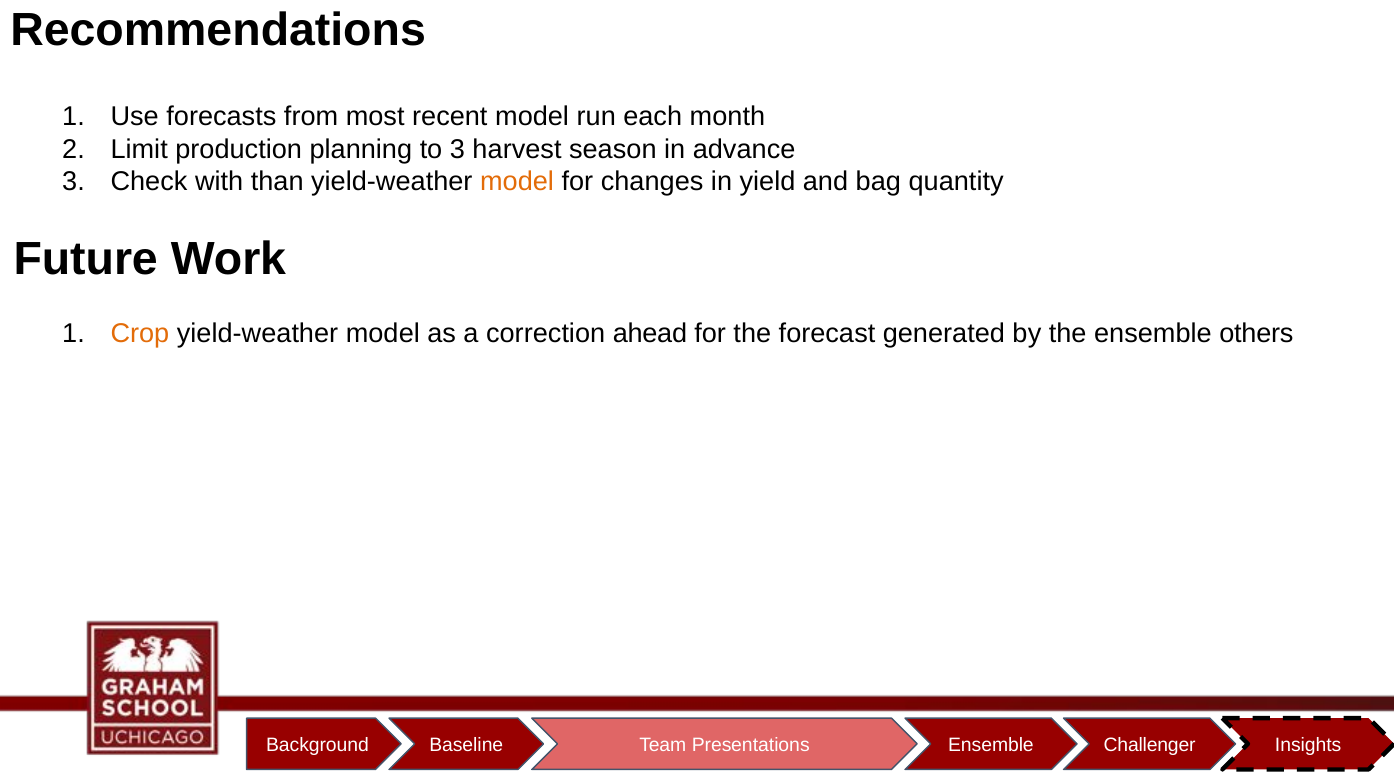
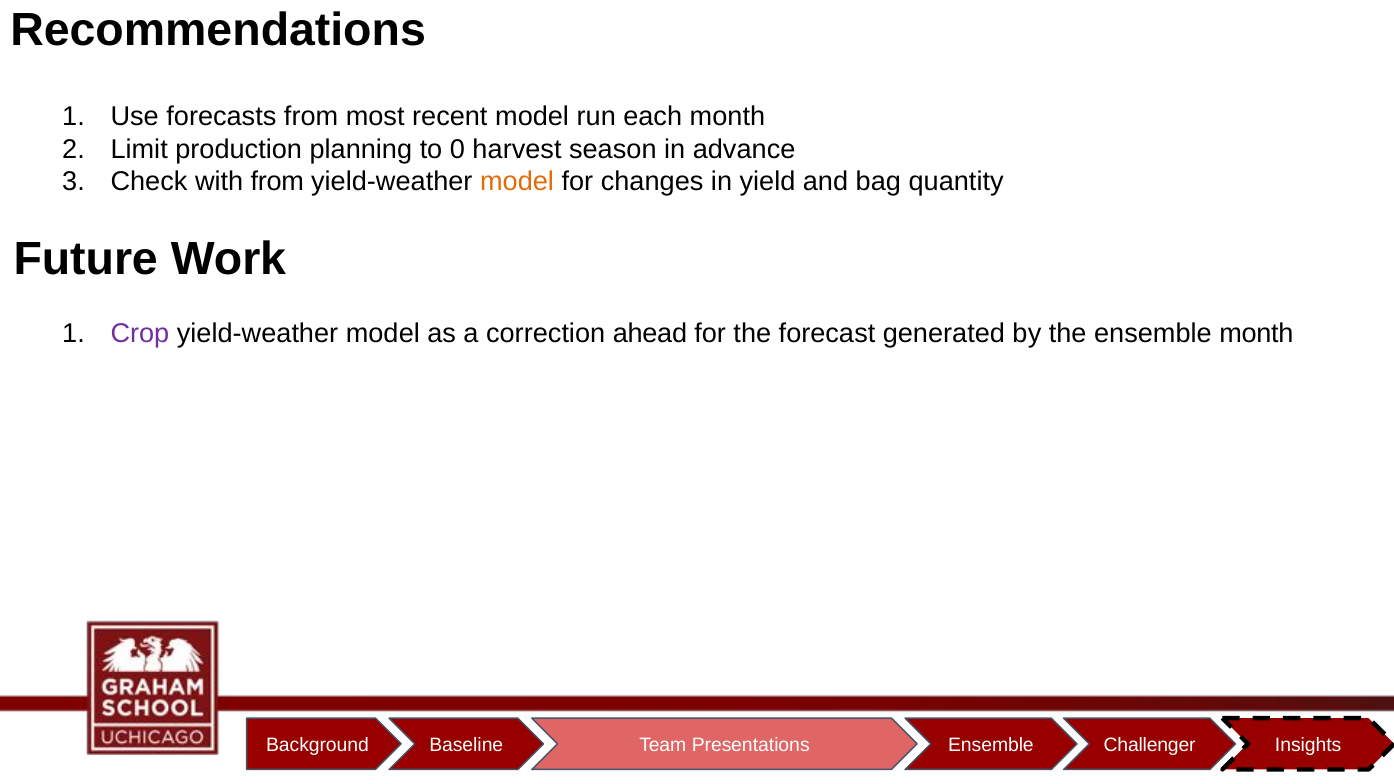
to 3: 3 -> 0
with than: than -> from
Crop colour: orange -> purple
ensemble others: others -> month
